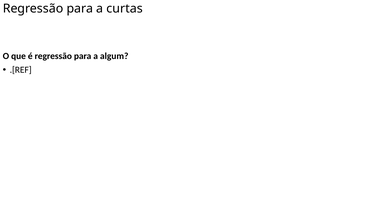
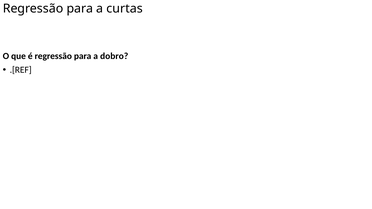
algum: algum -> dobro
